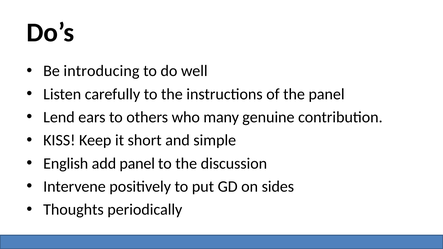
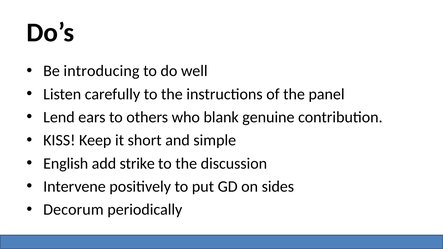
many: many -> blank
add panel: panel -> strike
Thoughts: Thoughts -> Decorum
